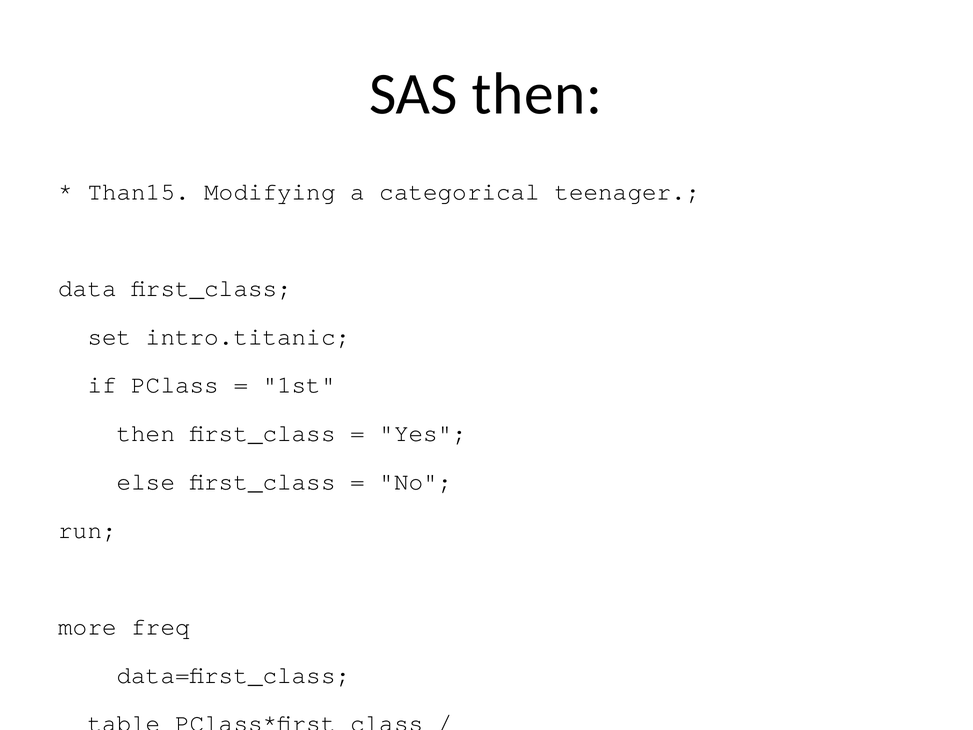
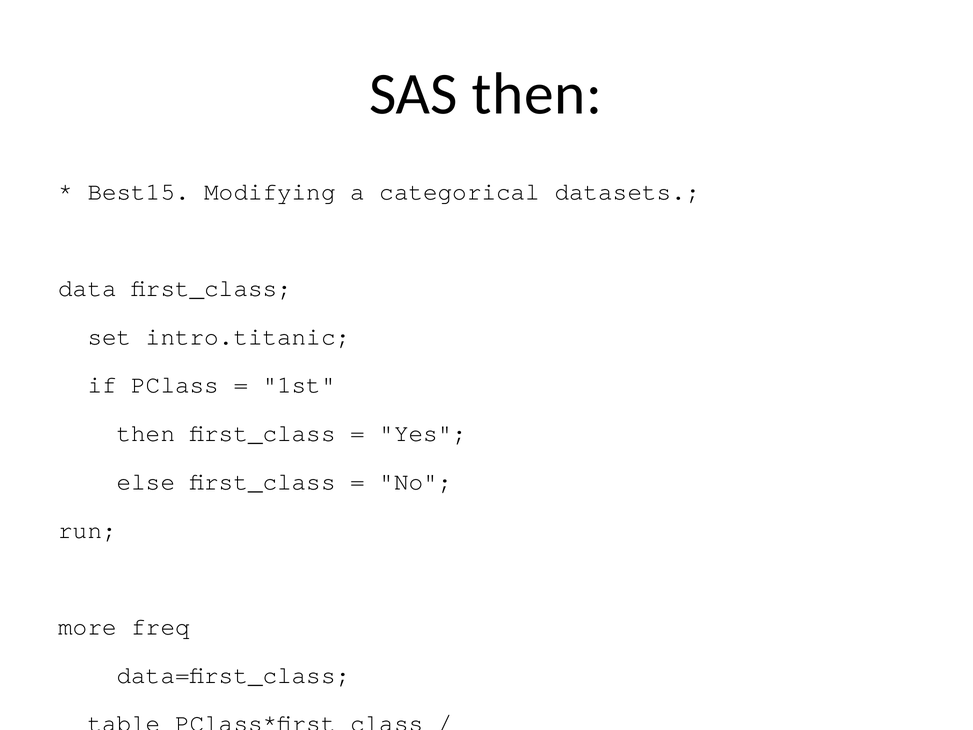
Than15: Than15 -> Best15
teenager: teenager -> datasets
